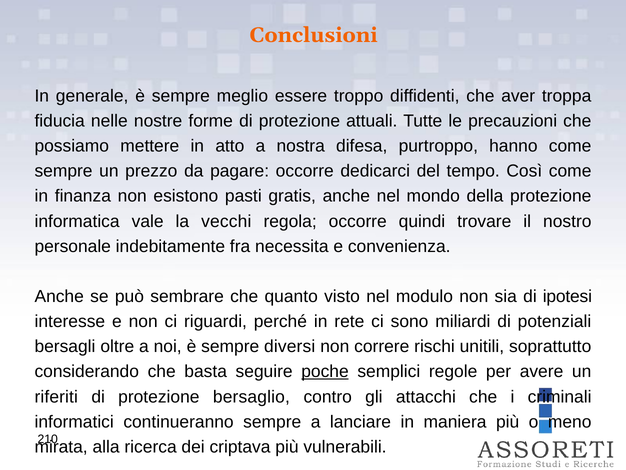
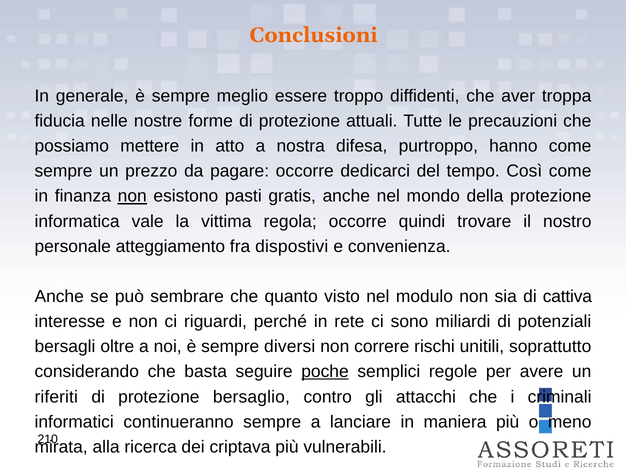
non at (132, 196) underline: none -> present
vecchi: vecchi -> vittima
indebitamente: indebitamente -> atteggiamento
necessita: necessita -> dispostivi
ipotesi: ipotesi -> cattiva
